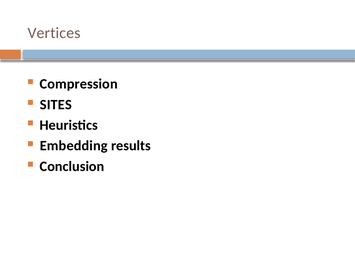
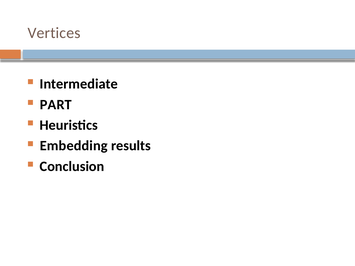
Compression: Compression -> Intermediate
SITES: SITES -> PART
